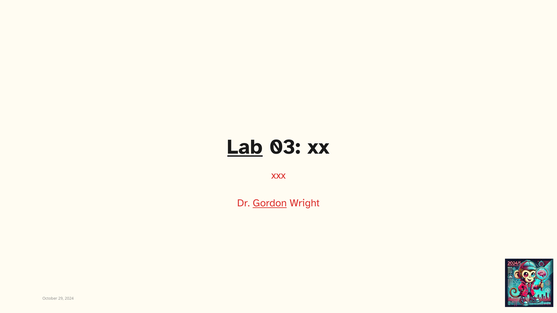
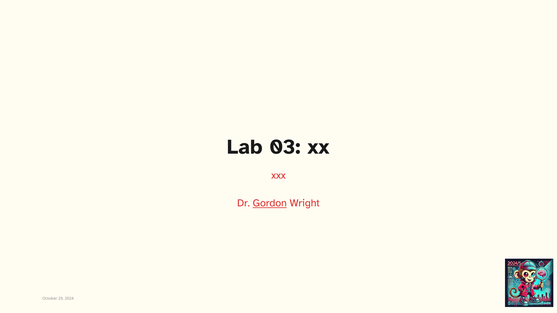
Lab underline: present -> none
